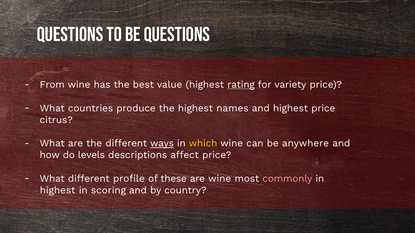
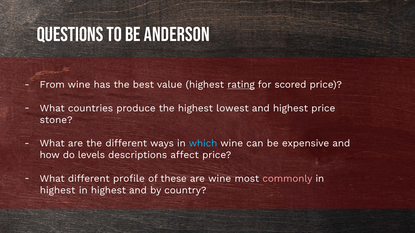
be Questions: Questions -> Anderson
variety: variety -> scored
names: names -> lowest
citrus: citrus -> stone
ways underline: present -> none
which colour: yellow -> light blue
anywhere: anywhere -> expensive
scoring at (108, 191): scoring -> highest
